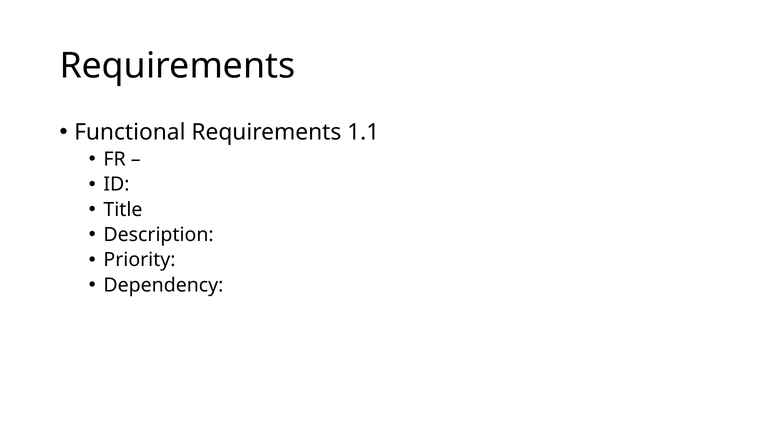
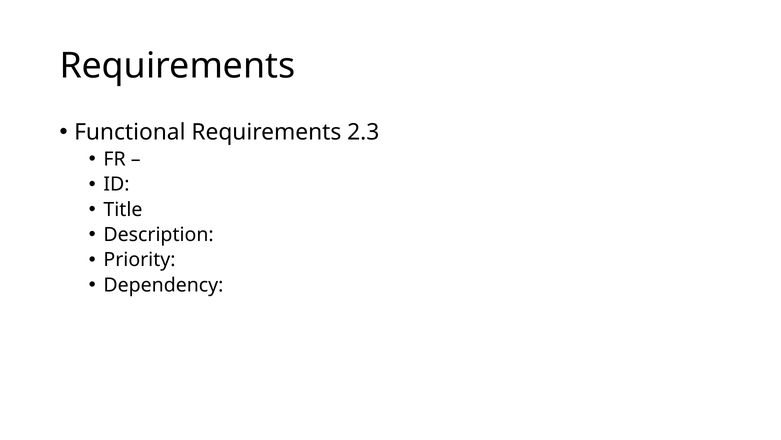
1.1: 1.1 -> 2.3
